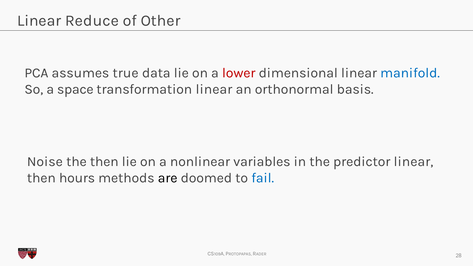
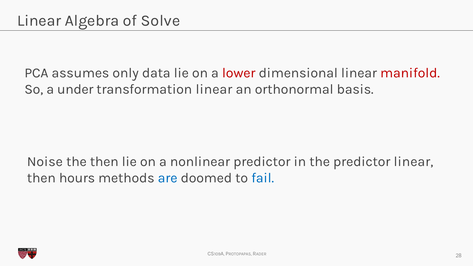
Reduce: Reduce -> Algebra
Other: Other -> Solve
true: true -> only
manifold colour: blue -> red
space: space -> under
nonlinear variables: variables -> predictor
are colour: black -> blue
